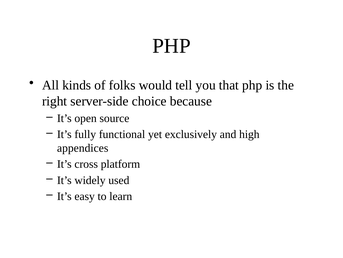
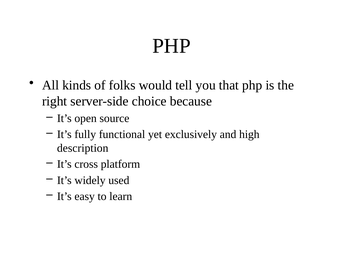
appendices: appendices -> description
